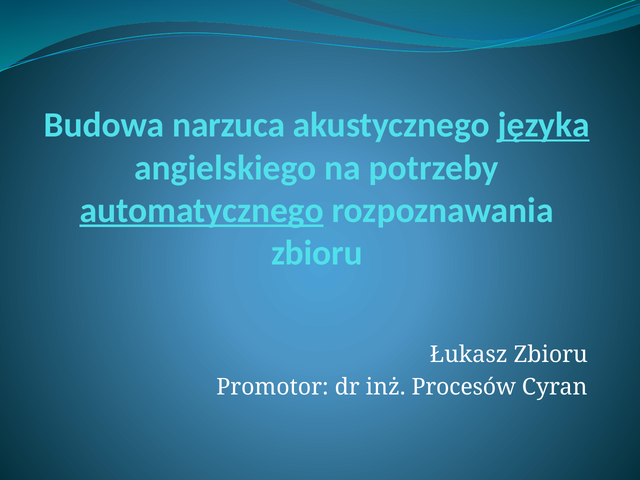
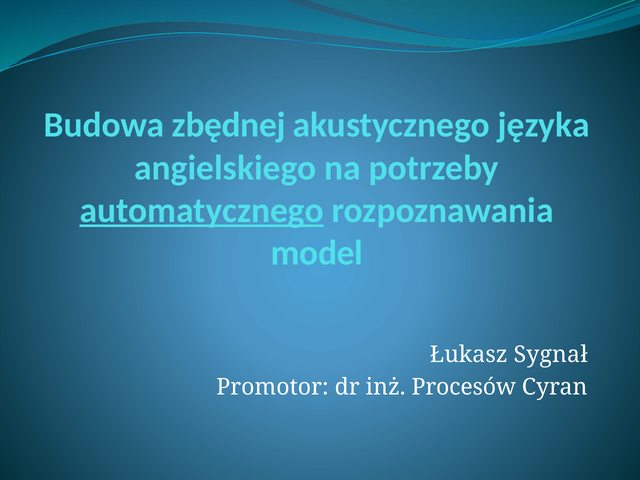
narzuca: narzuca -> zbędnej
języka underline: present -> none
zbioru at (317, 253): zbioru -> model
Łukasz Zbioru: Zbioru -> Sygnał
